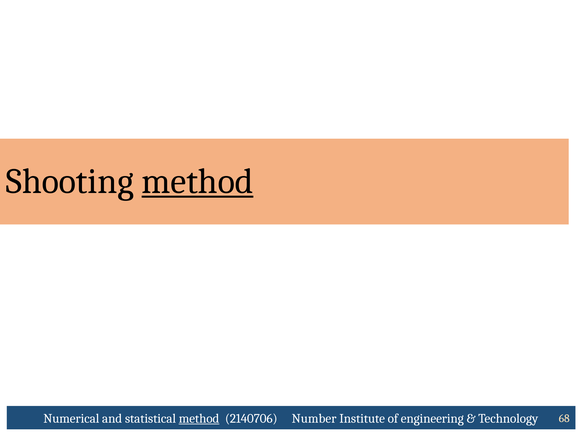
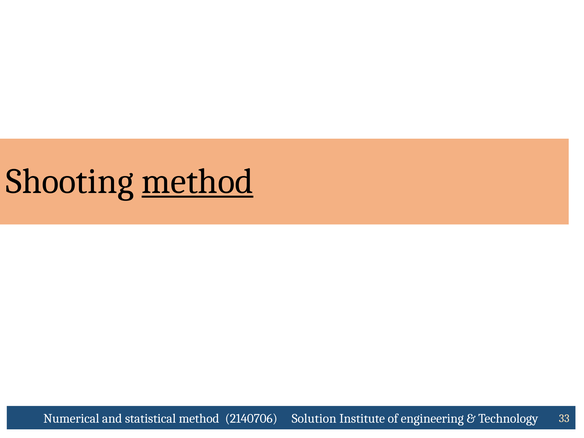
method at (199, 419) underline: present -> none
Number: Number -> Solution
68: 68 -> 33
